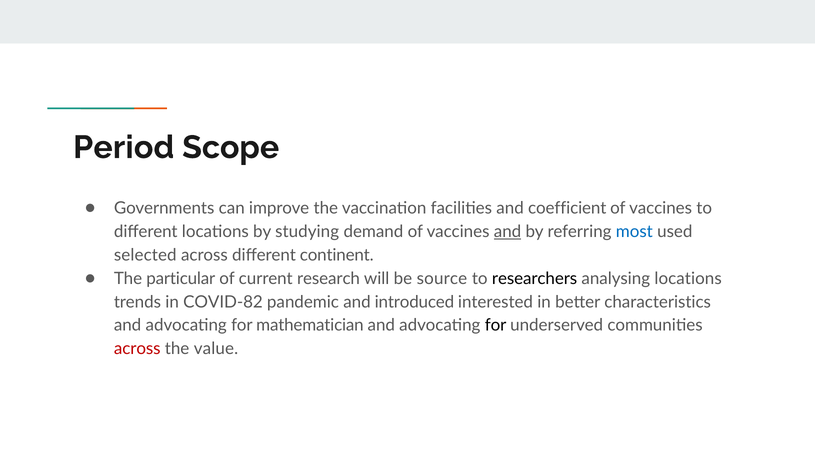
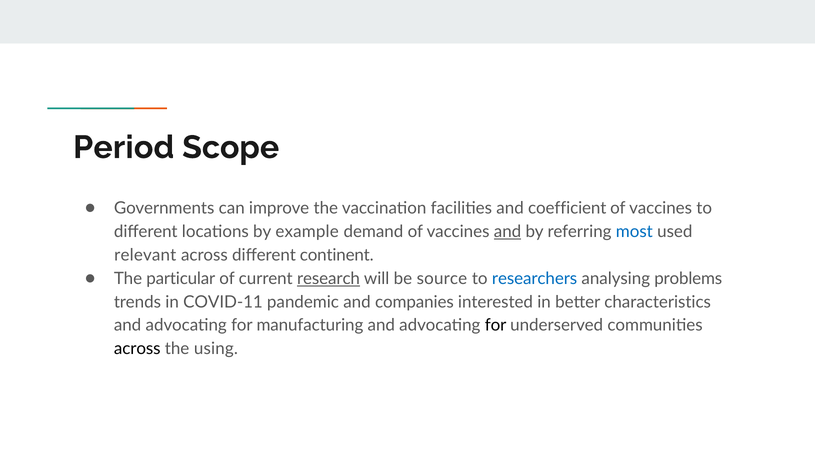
studying: studying -> example
selected: selected -> relevant
research underline: none -> present
researchers colour: black -> blue
analysing locations: locations -> problems
COVID-82: COVID-82 -> COVID-11
introduced: introduced -> companies
mathematician: mathematician -> manufacturing
across at (137, 348) colour: red -> black
value: value -> using
